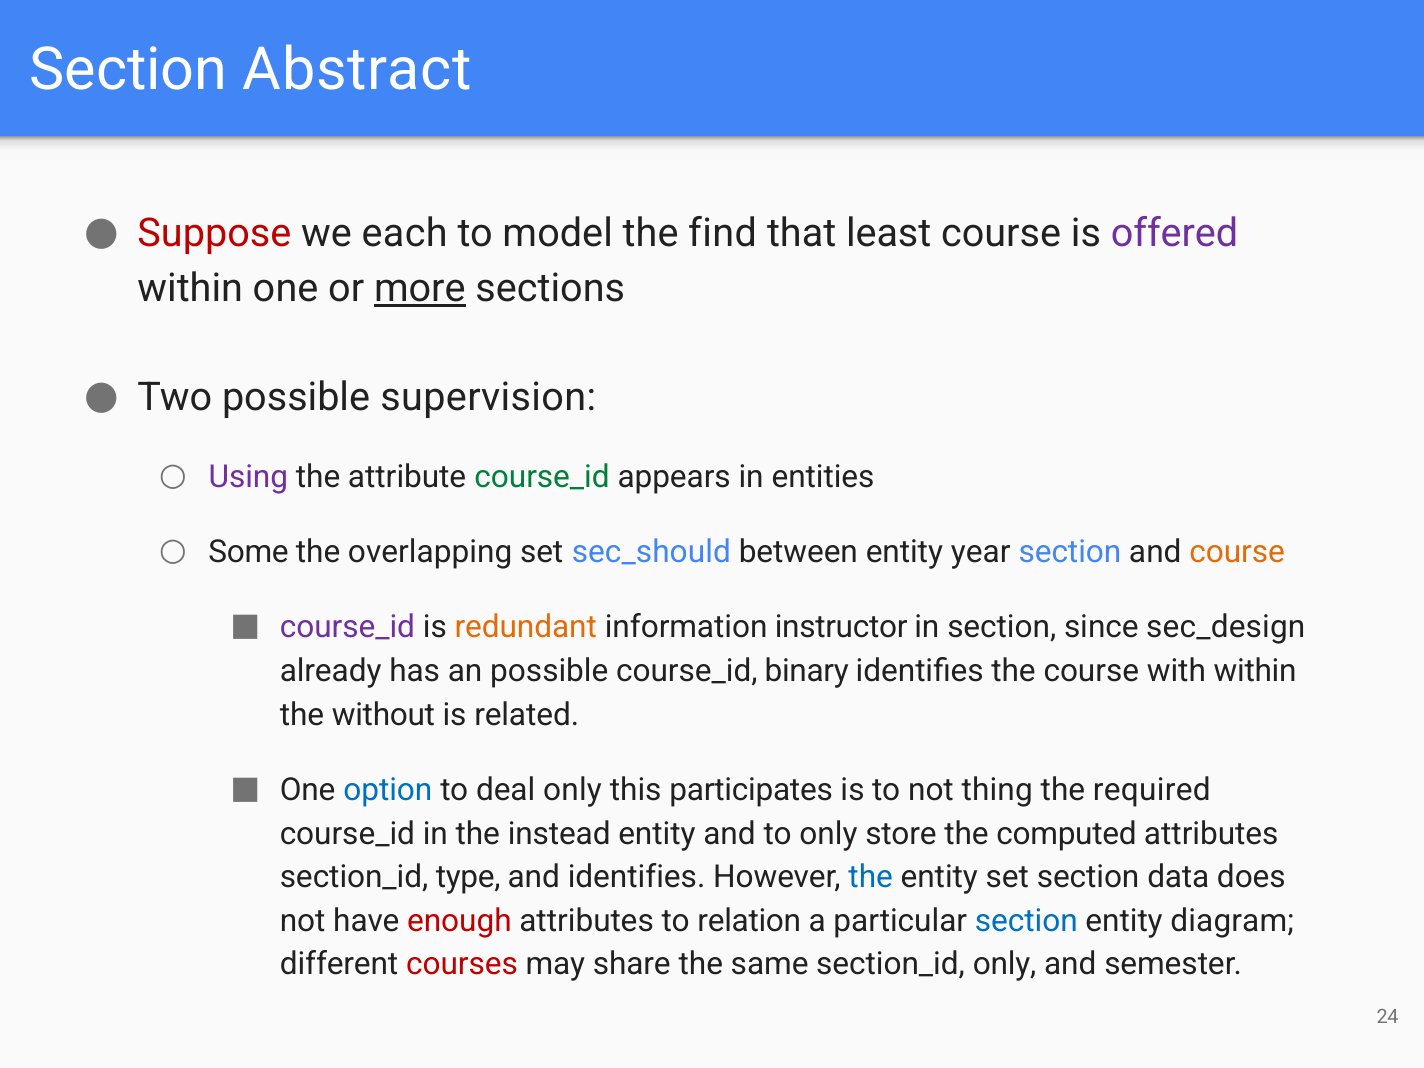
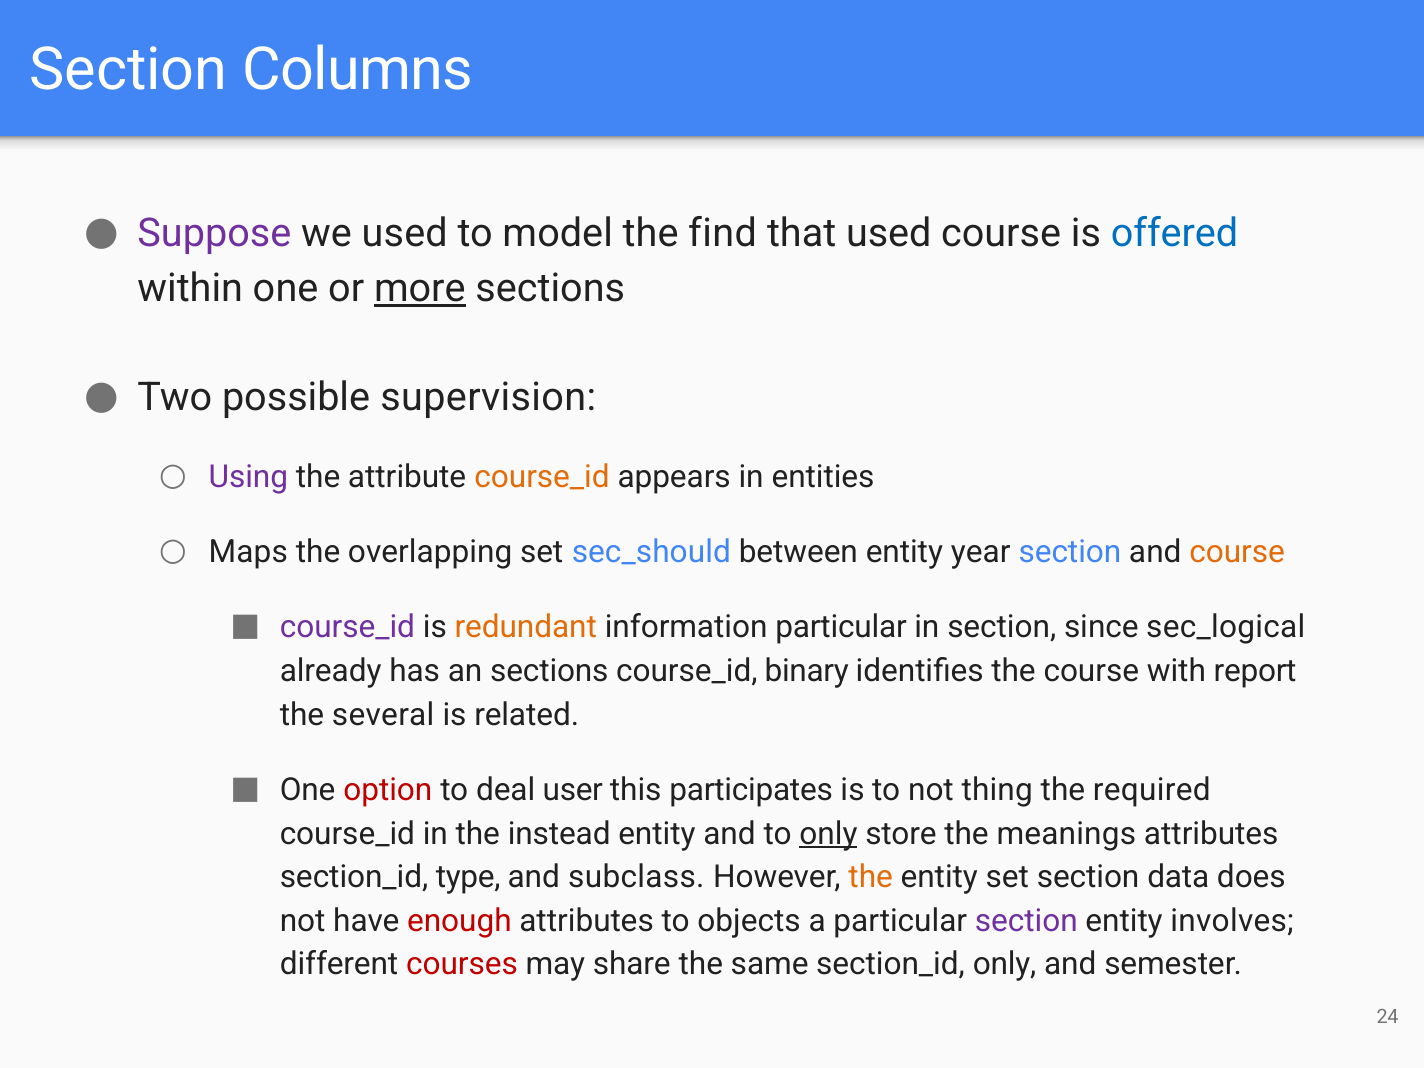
Abstract: Abstract -> Columns
Suppose colour: red -> purple
we each: each -> used
that least: least -> used
offered colour: purple -> blue
course_id at (542, 477) colour: green -> orange
Some: Some -> Maps
information instructor: instructor -> particular
sec_design: sec_design -> sec_logical
an possible: possible -> sections
with within: within -> report
without: without -> several
option colour: blue -> red
deal only: only -> user
only at (828, 834) underline: none -> present
computed: computed -> meanings
and identifies: identifies -> subclass
the at (871, 877) colour: blue -> orange
relation: relation -> objects
section at (1026, 921) colour: blue -> purple
diagram: diagram -> involves
